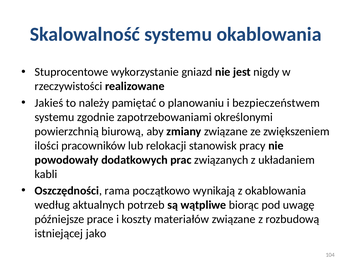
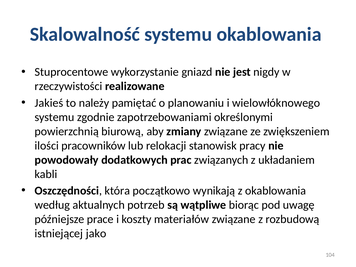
bezpieczeństwem: bezpieczeństwem -> wielowłóknowego
rama: rama -> która
